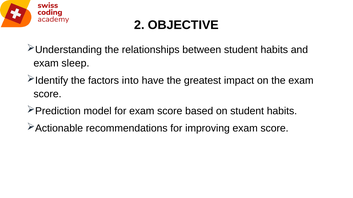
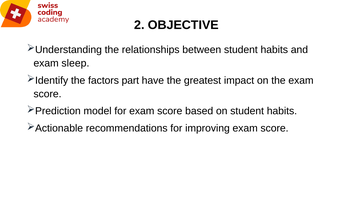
into: into -> part
